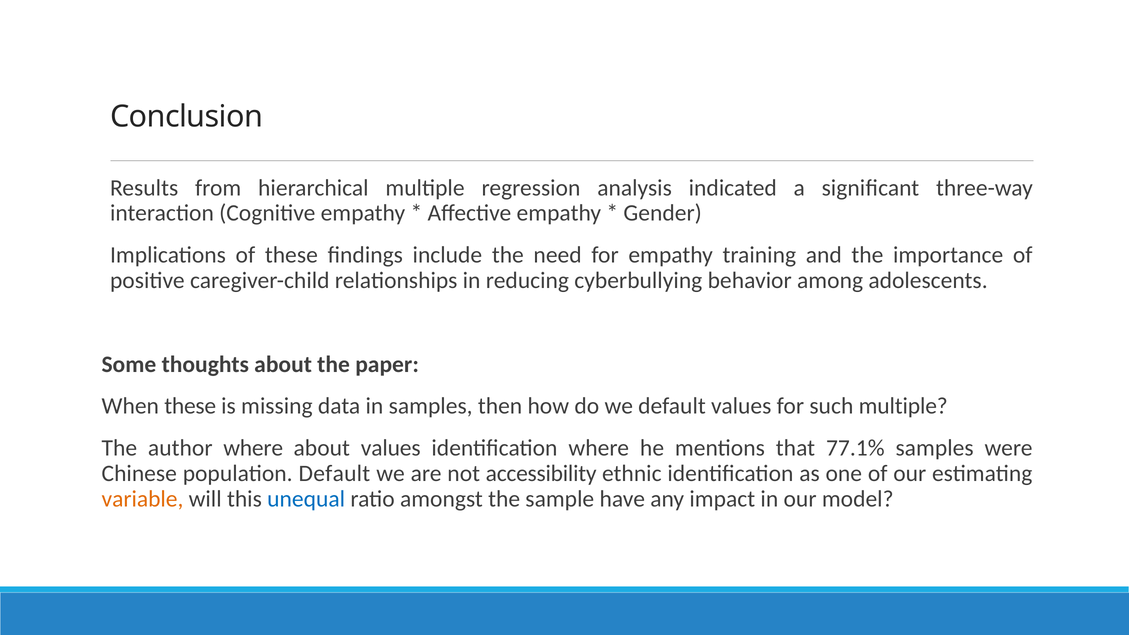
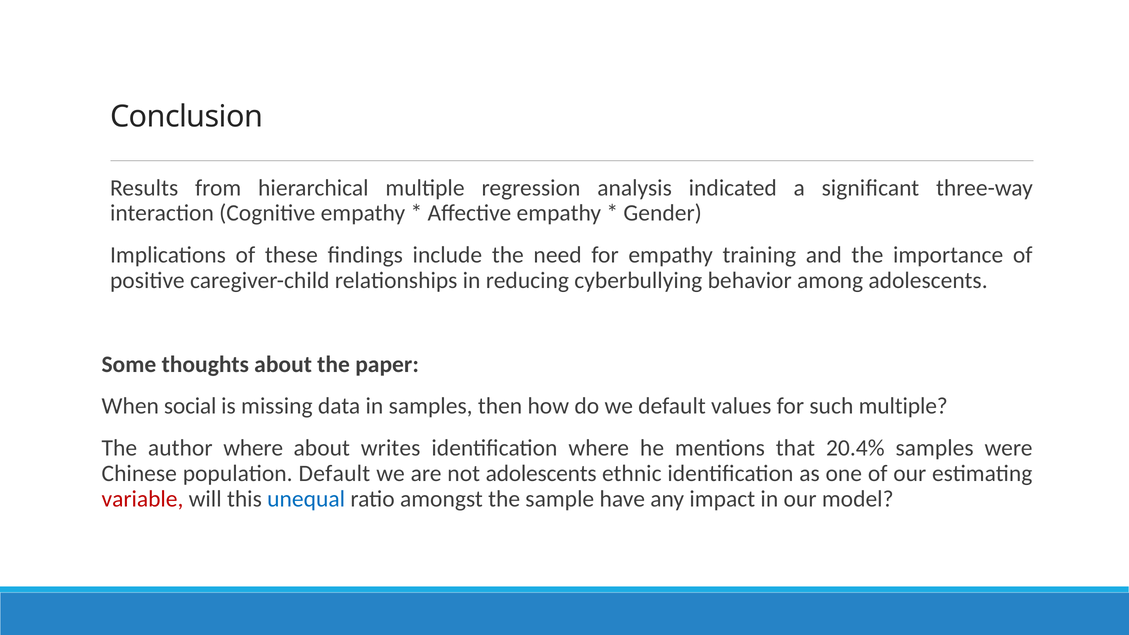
When these: these -> social
about values: values -> writes
77.1%: 77.1% -> 20.4%
not accessibility: accessibility -> adolescents
variable colour: orange -> red
